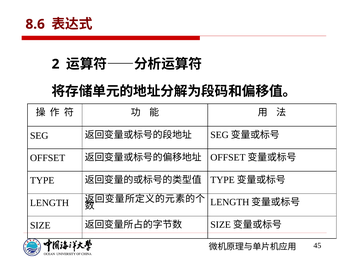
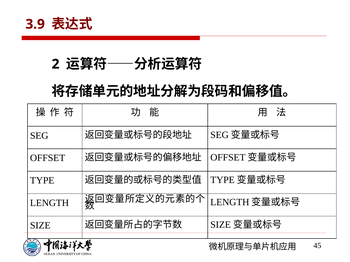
8.6: 8.6 -> 3.9
